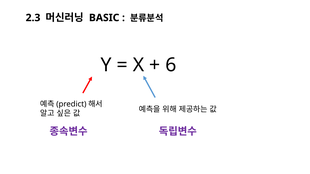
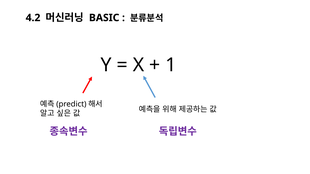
2.3: 2.3 -> 4.2
6: 6 -> 1
